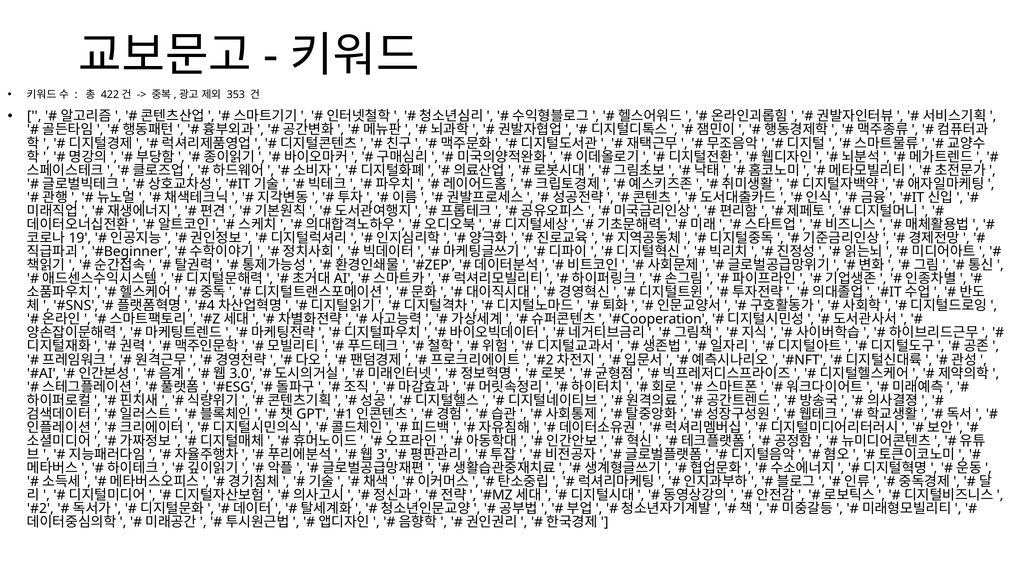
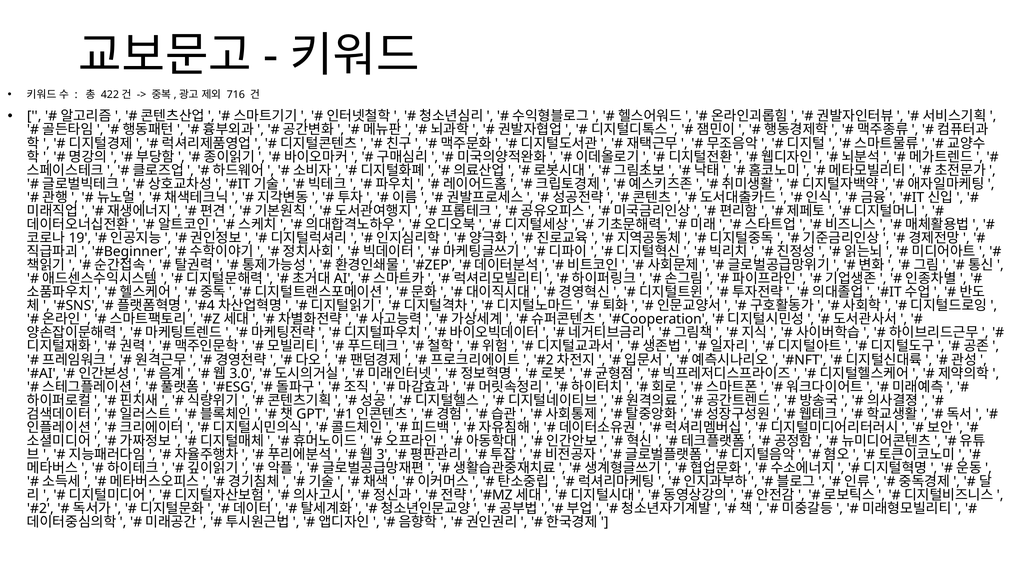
353: 353 -> 716
